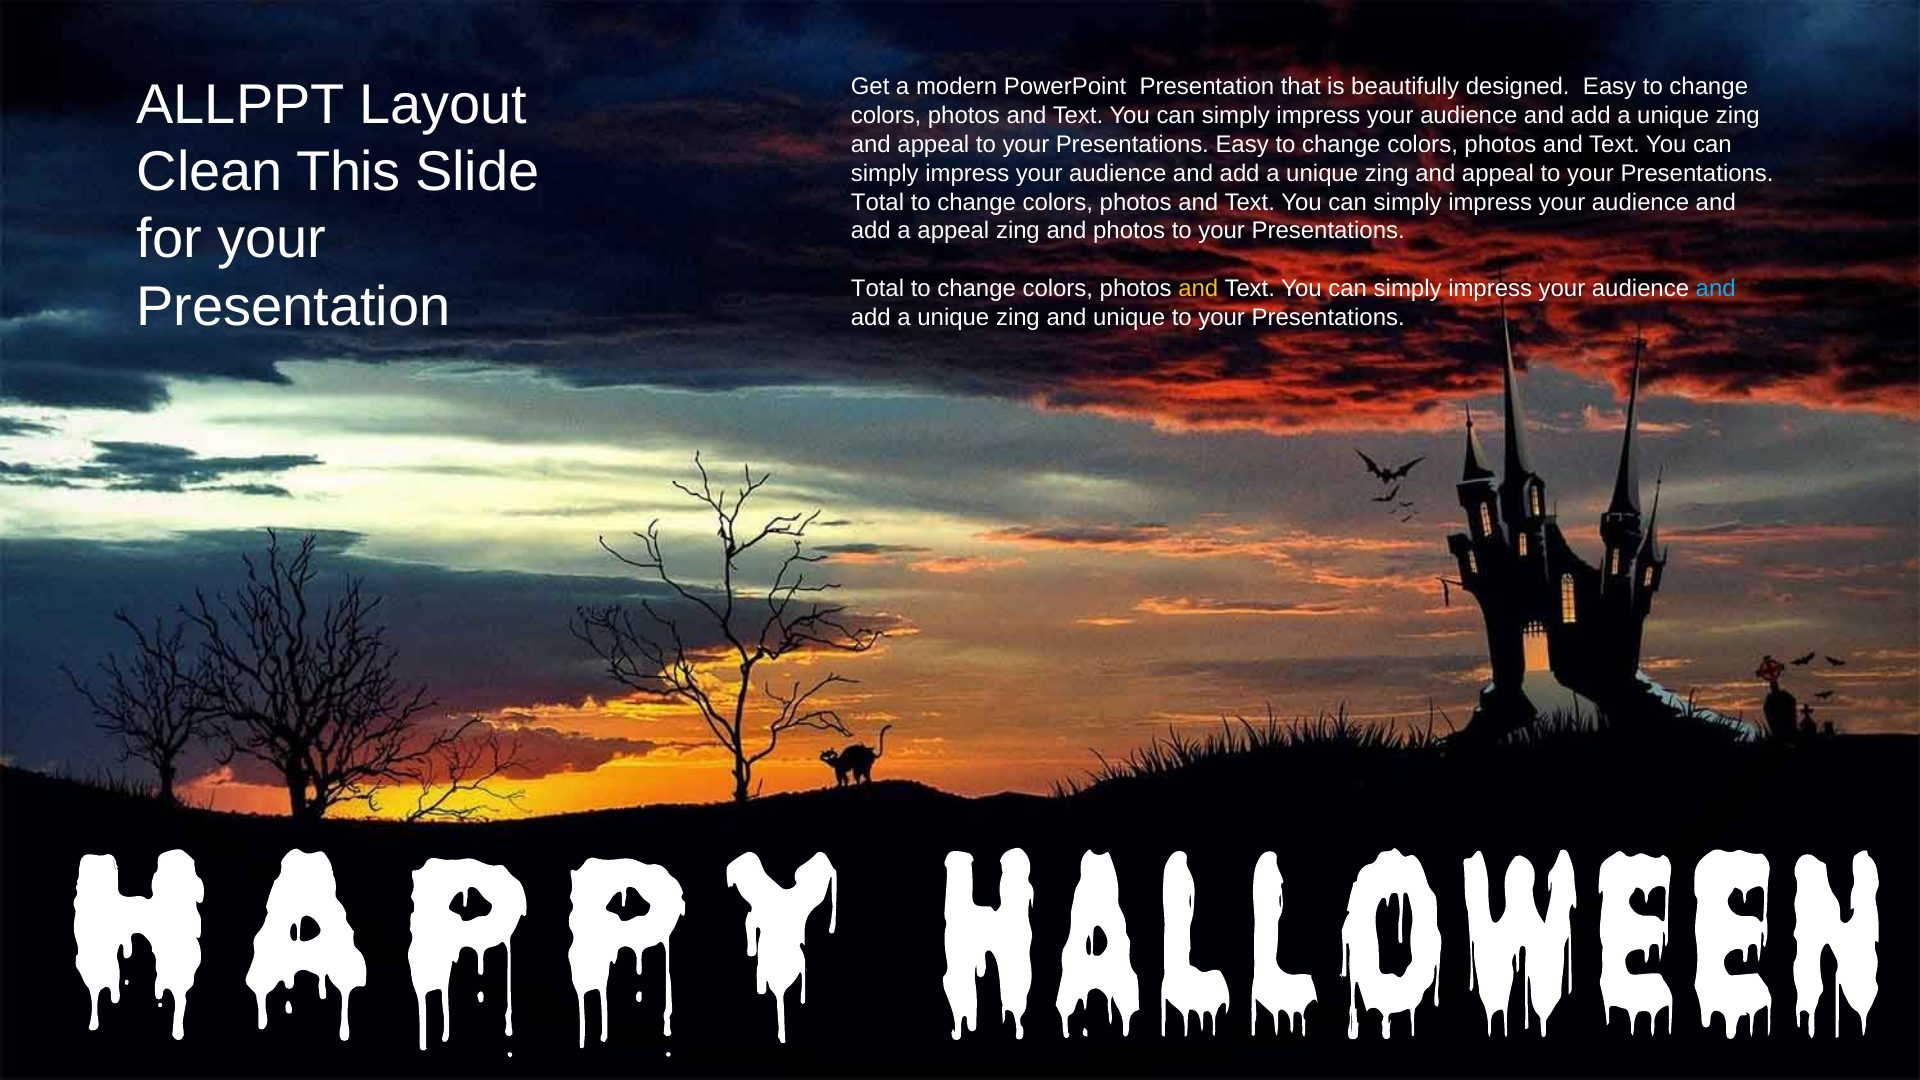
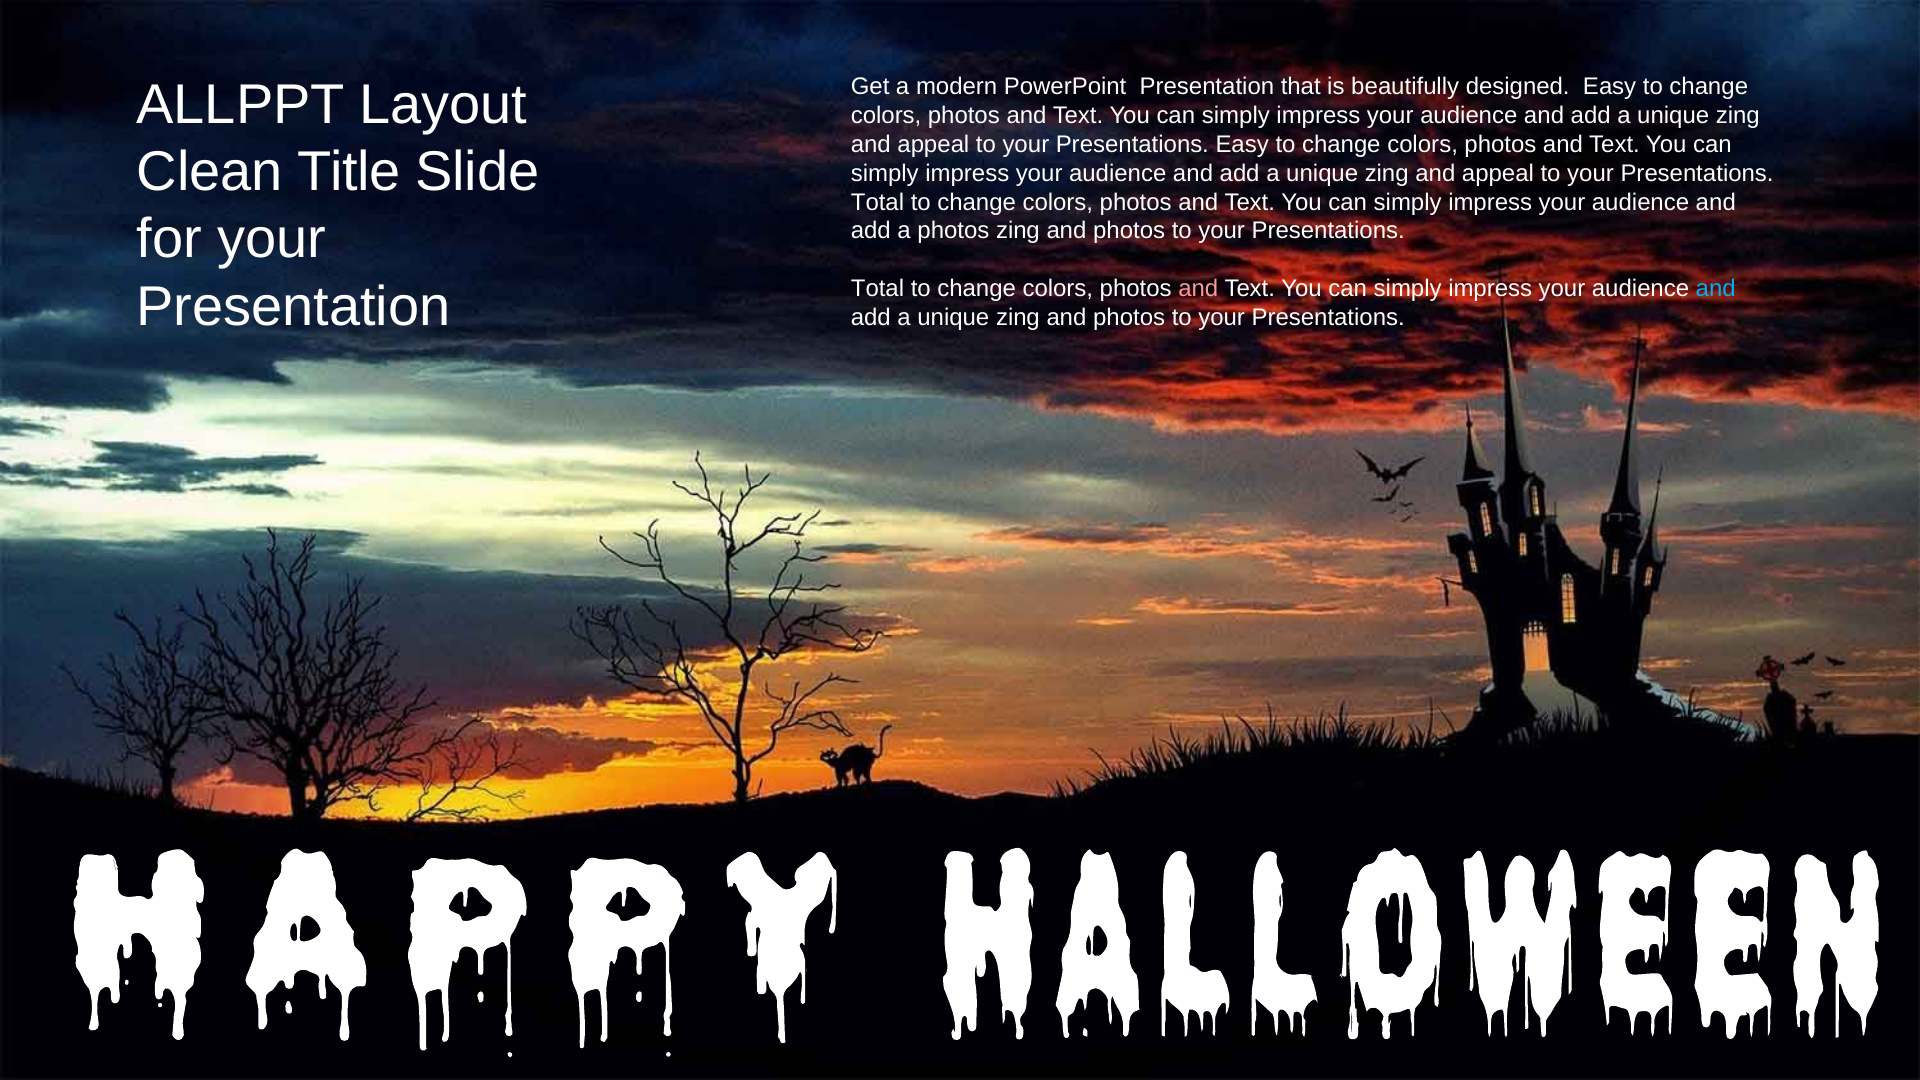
This: This -> Title
a appeal: appeal -> photos
and at (1198, 289) colour: yellow -> pink
unique zing and unique: unique -> photos
